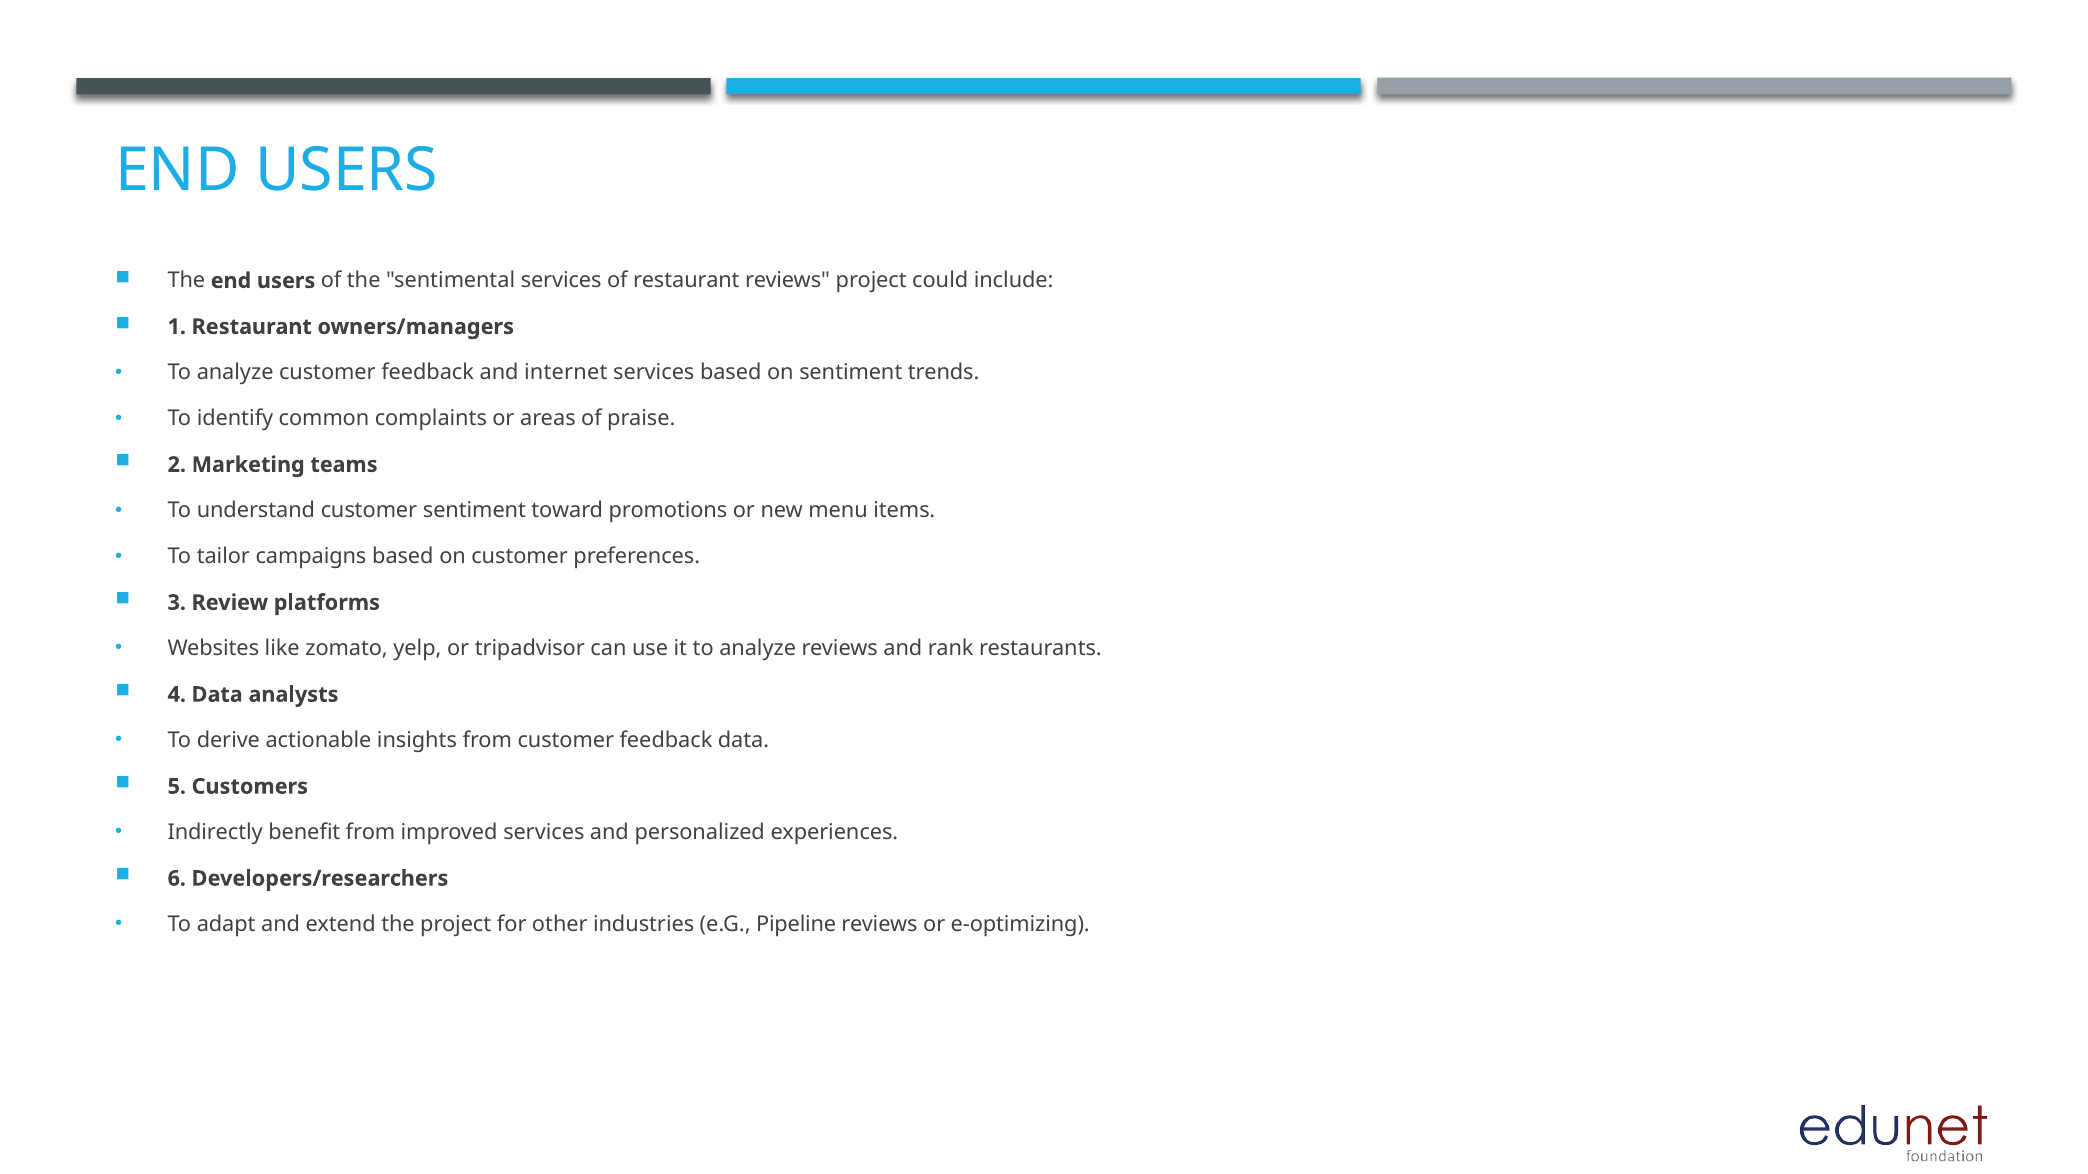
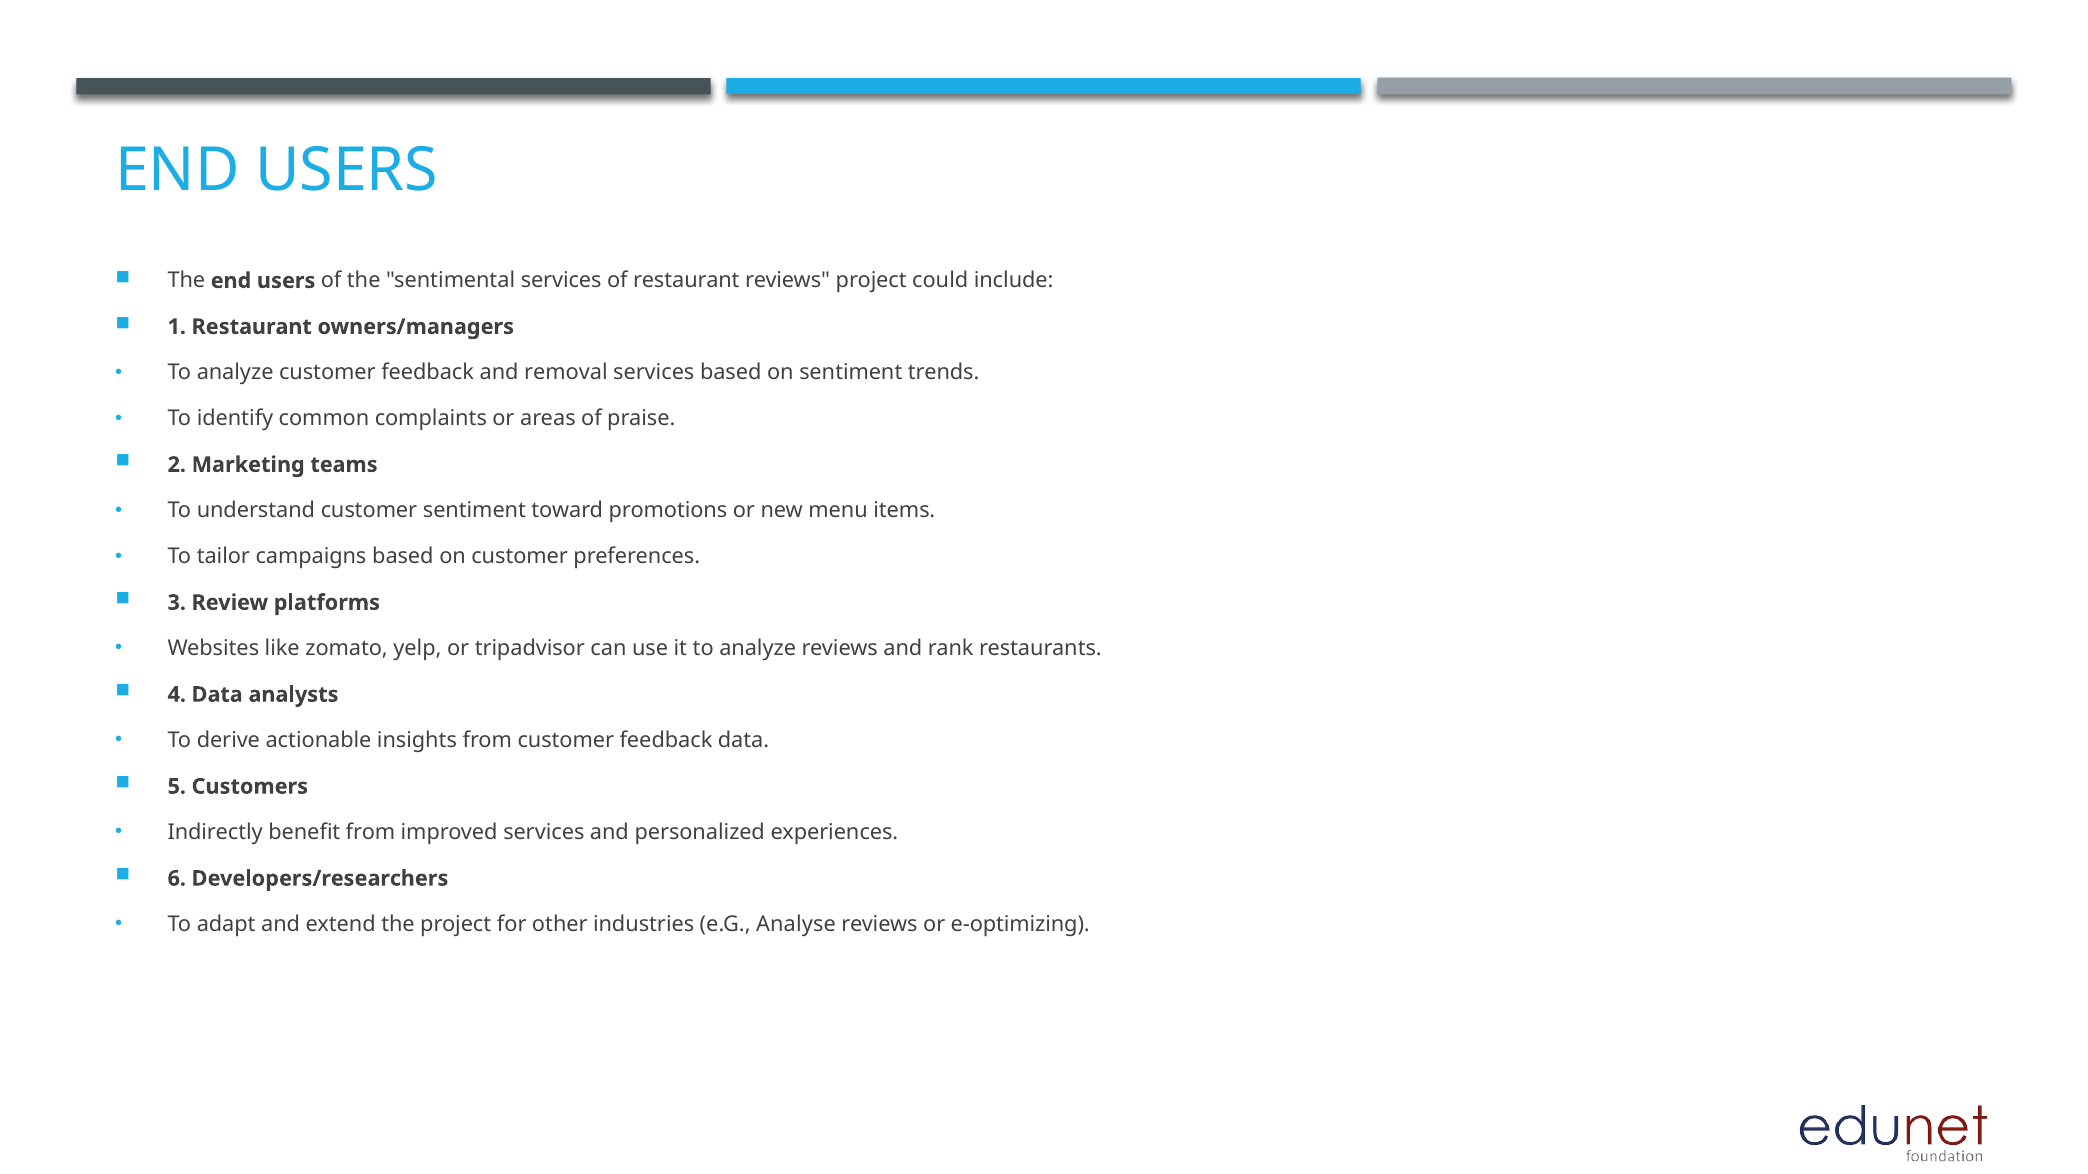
internet: internet -> removal
Pipeline: Pipeline -> Analyse
